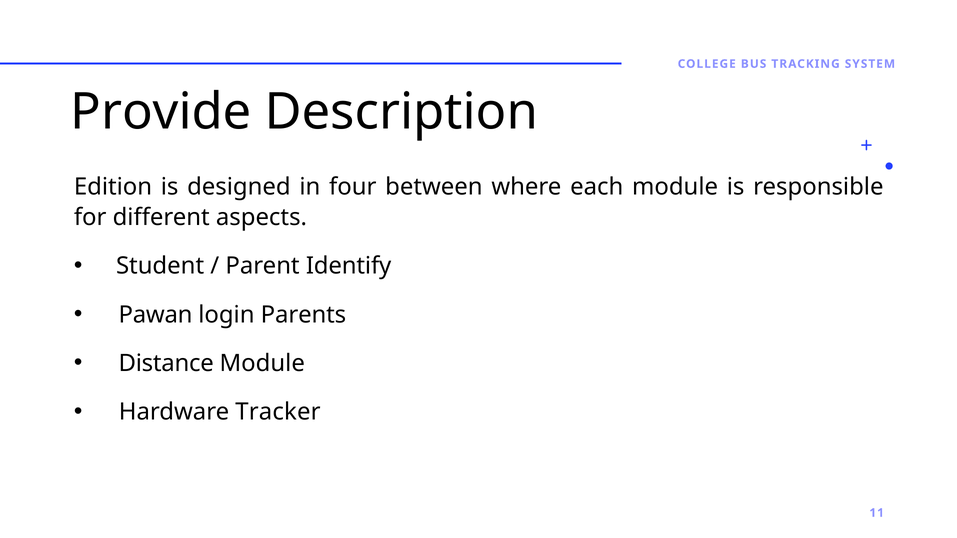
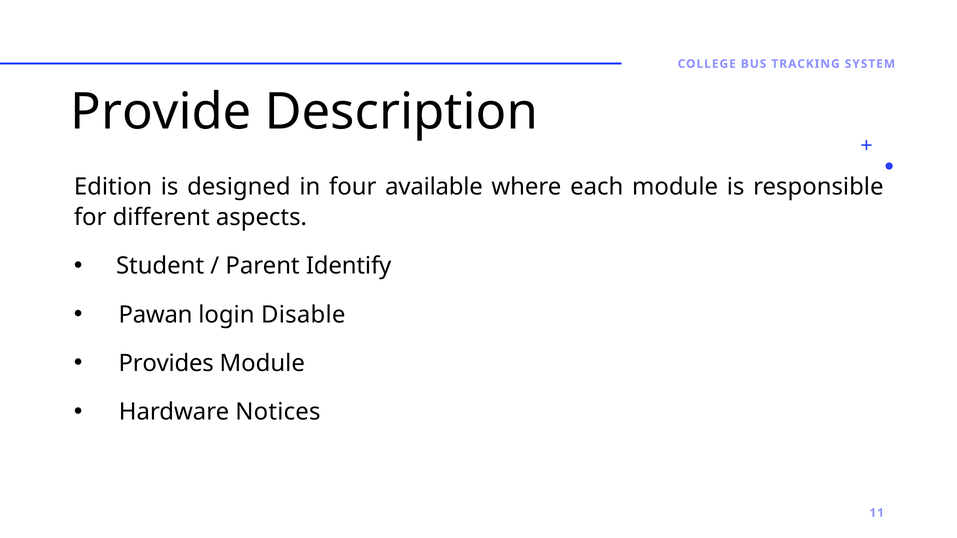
between: between -> available
Parents: Parents -> Disable
Distance: Distance -> Provides
Tracker: Tracker -> Notices
